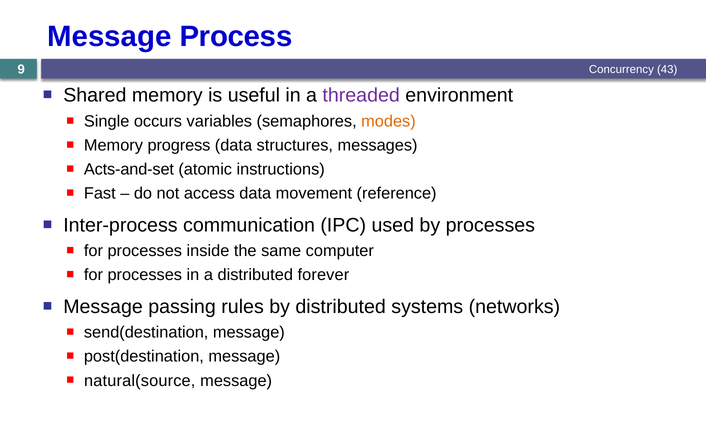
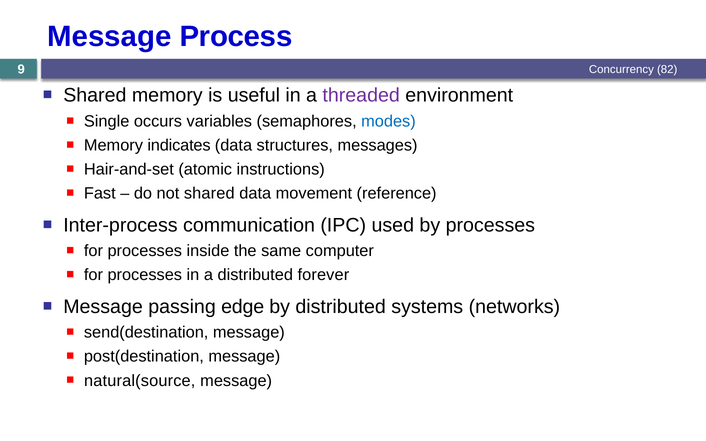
43: 43 -> 82
modes colour: orange -> blue
progress: progress -> indicates
Acts-and-set: Acts-and-set -> Hair-and-set
not access: access -> shared
rules: rules -> edge
